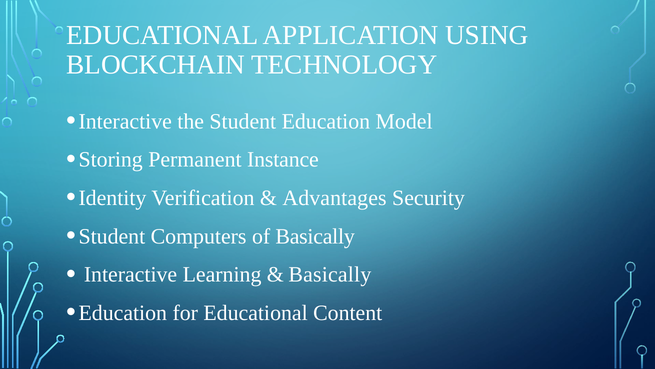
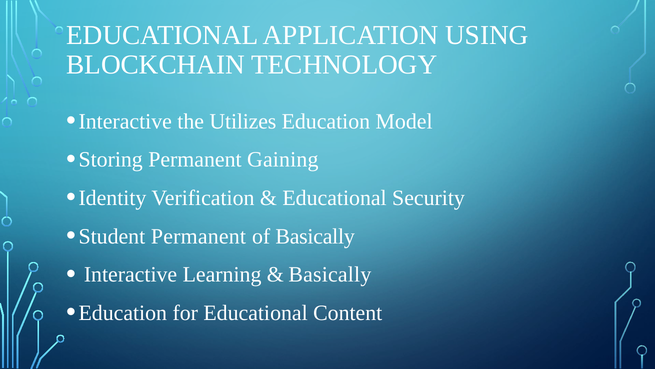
the Student: Student -> Utilizes
Instance: Instance -> Gaining
Advantages at (334, 198): Advantages -> Educational
Student Computers: Computers -> Permanent
